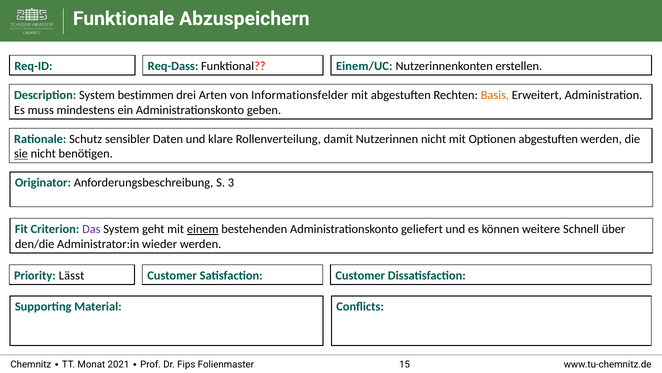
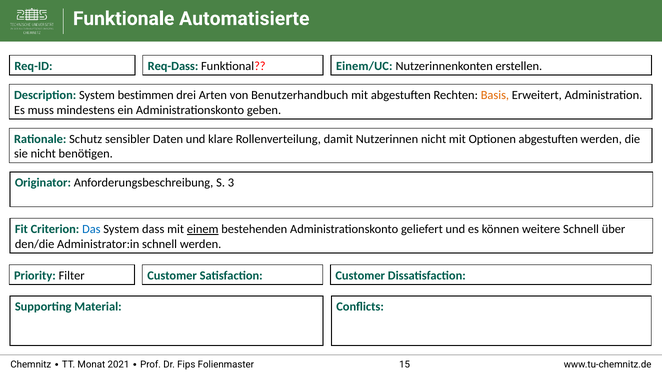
Abzuspeichern: Abzuspeichern -> Automatisierte
Informationsfelder: Informationsfelder -> Benutzerhandbuch
sie underline: present -> none
Das colour: purple -> blue
geht: geht -> dass
Administrator:in wieder: wieder -> schnell
Lässt: Lässt -> Filter
